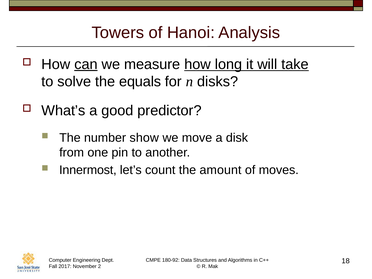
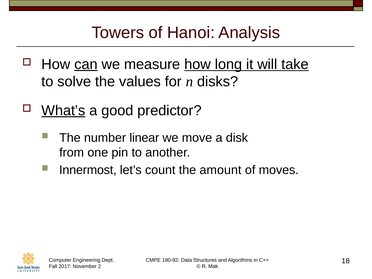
equals: equals -> values
What’s underline: none -> present
show: show -> linear
